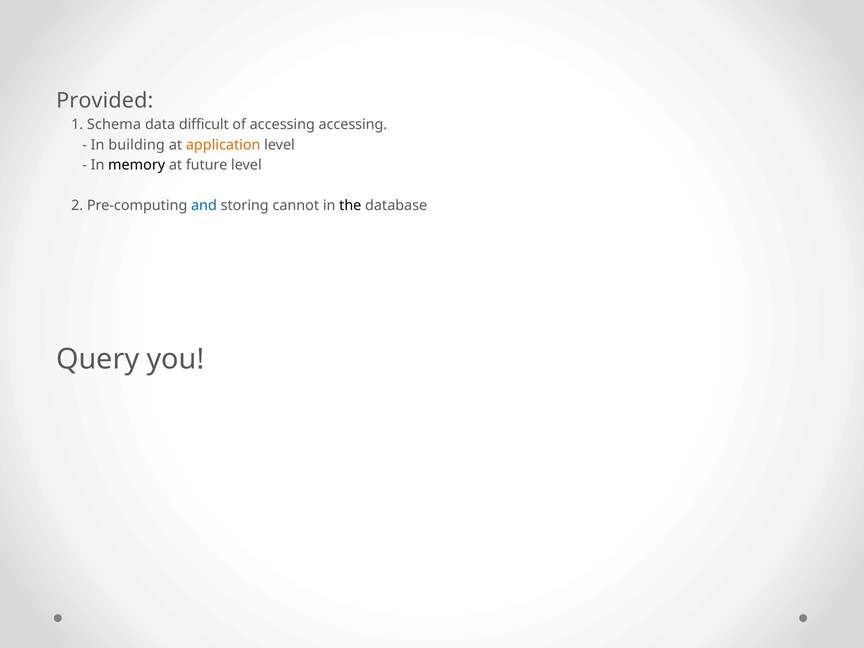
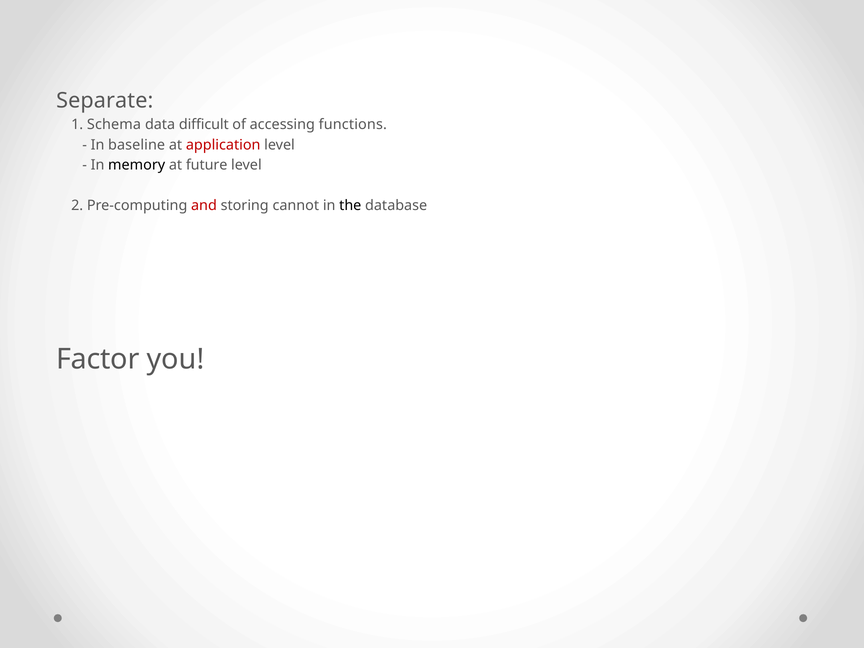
Provided: Provided -> Separate
accessing accessing: accessing -> functions
building: building -> baseline
application colour: orange -> red
and colour: blue -> red
Query: Query -> Factor
